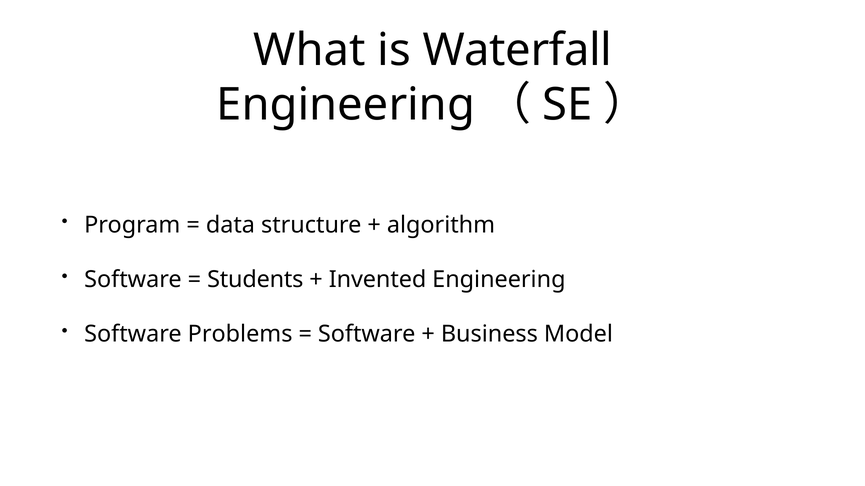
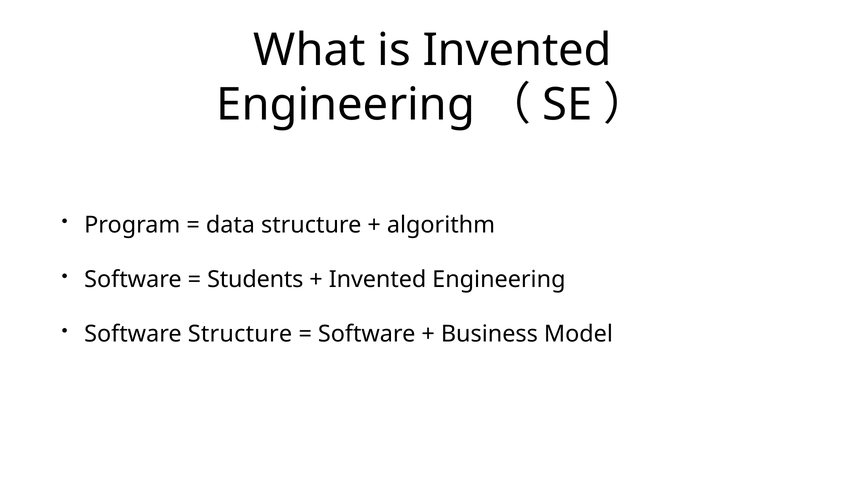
is Waterfall: Waterfall -> Invented
Software Problems: Problems -> Structure
